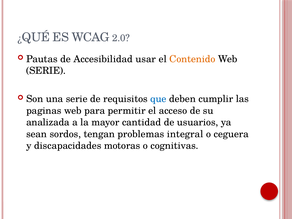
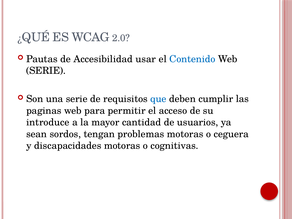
Contenido colour: orange -> blue
analizada: analizada -> introduce
problemas integral: integral -> motoras
